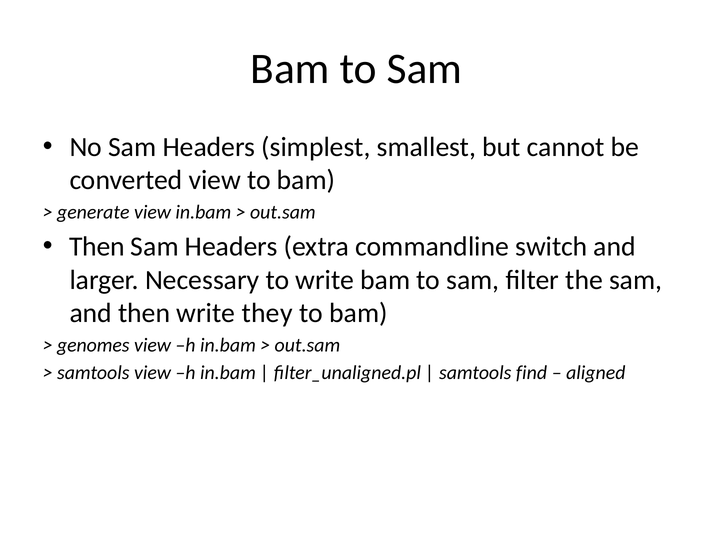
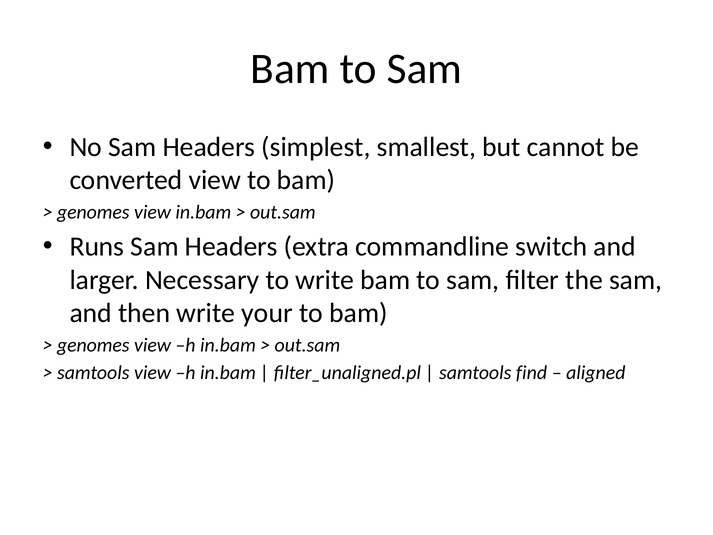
generate at (93, 212): generate -> genomes
Then at (97, 247): Then -> Runs
they: they -> your
